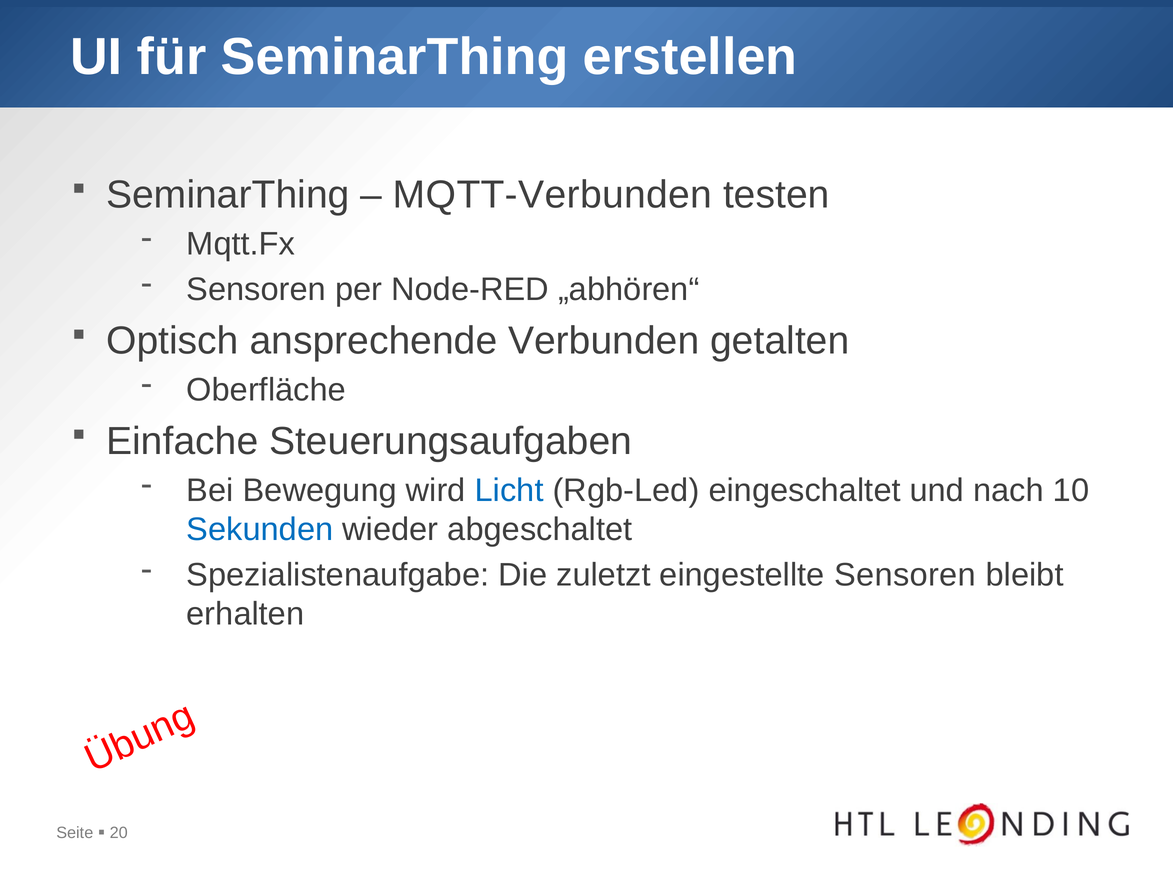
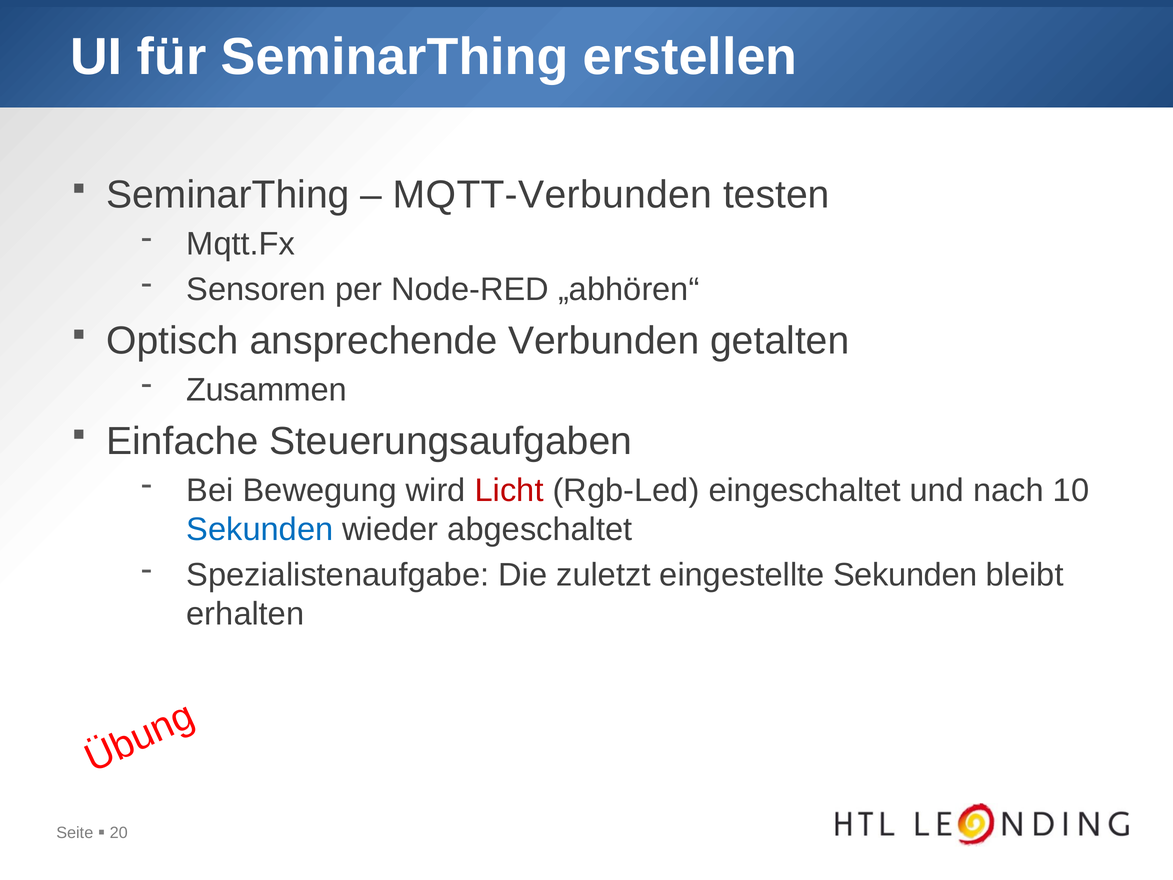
Oberfläche: Oberfläche -> Zusammen
Licht colour: blue -> red
eingestellte Sensoren: Sensoren -> Sekunden
